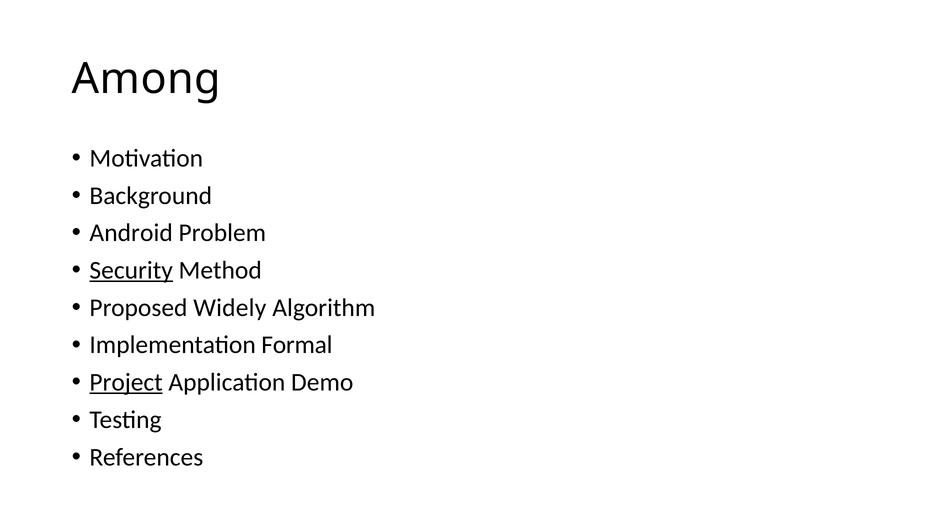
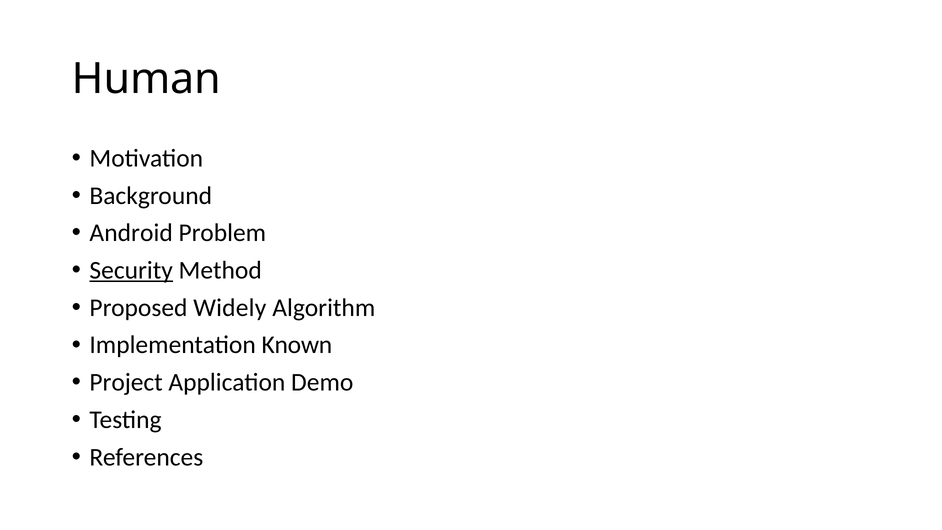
Among: Among -> Human
Formal: Formal -> Known
Project underline: present -> none
